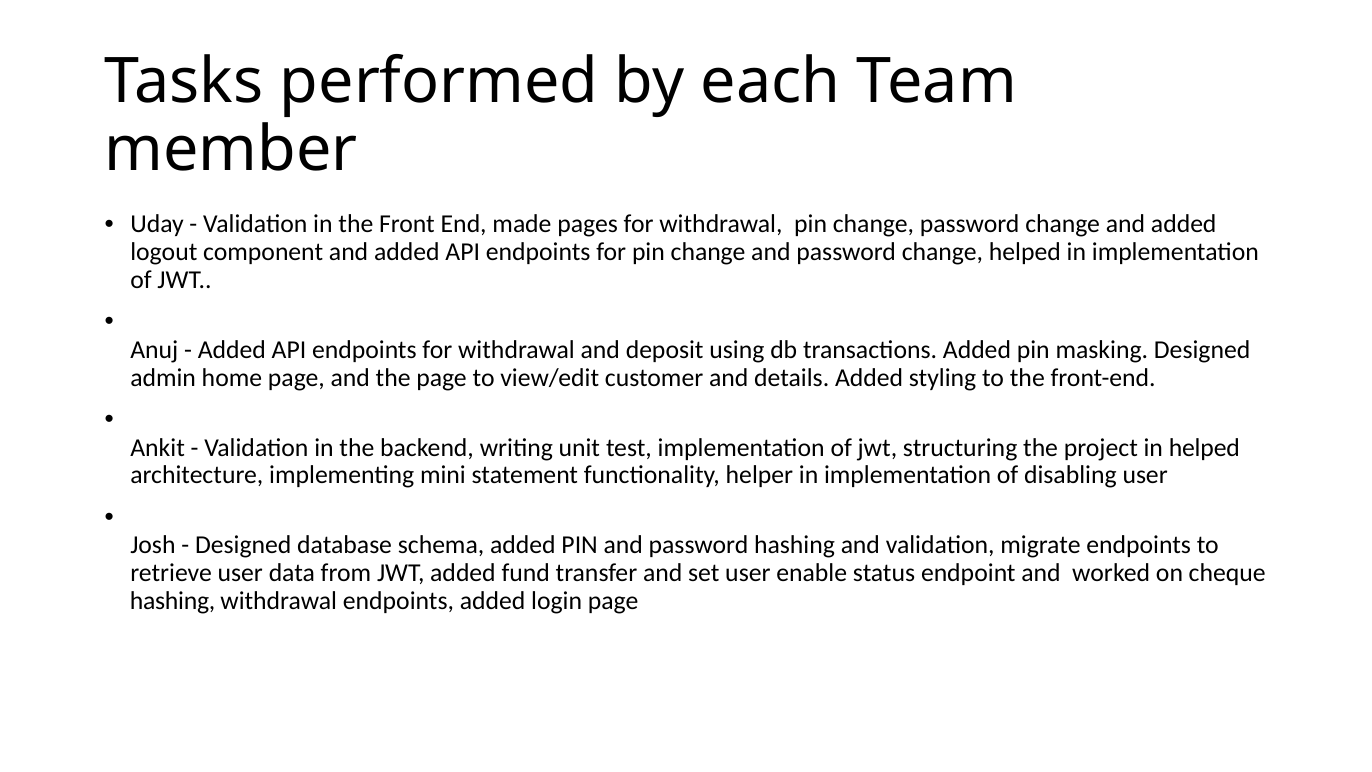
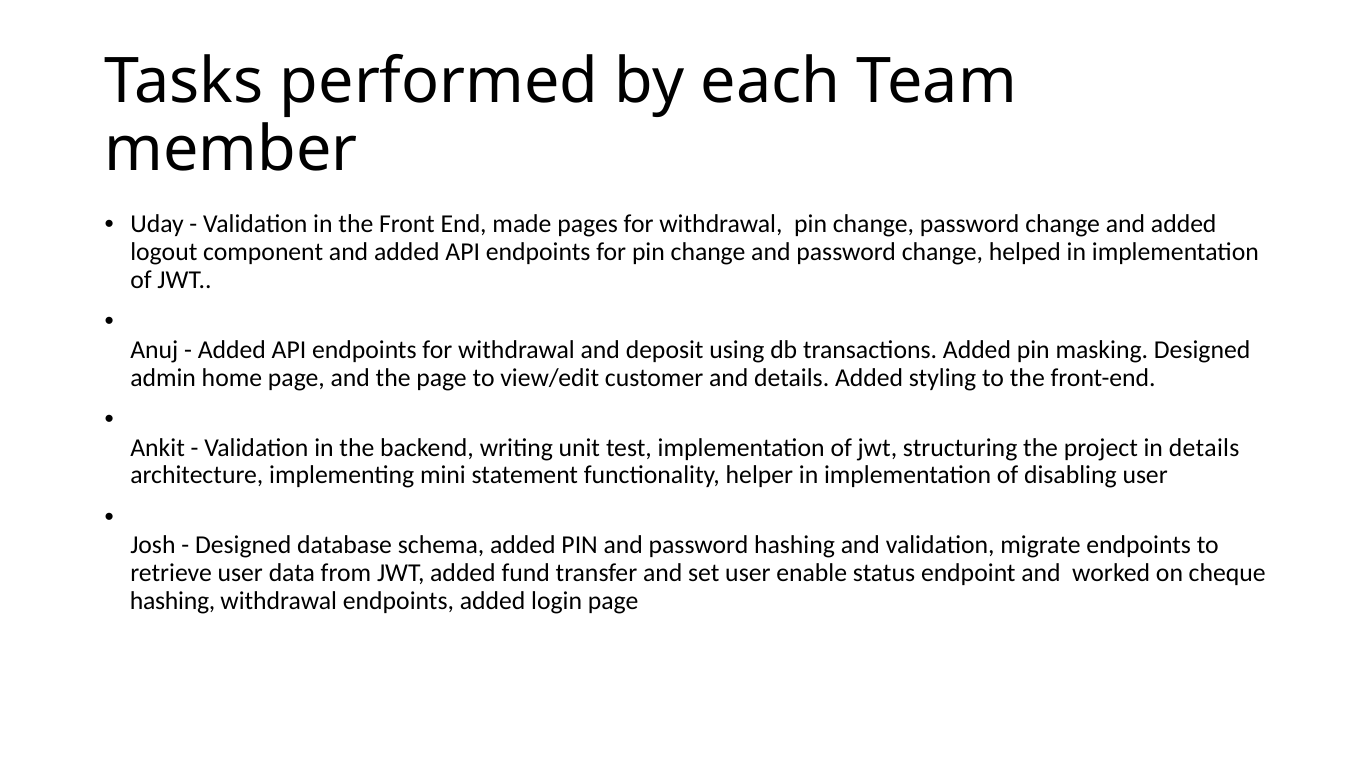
in helped: helped -> details
